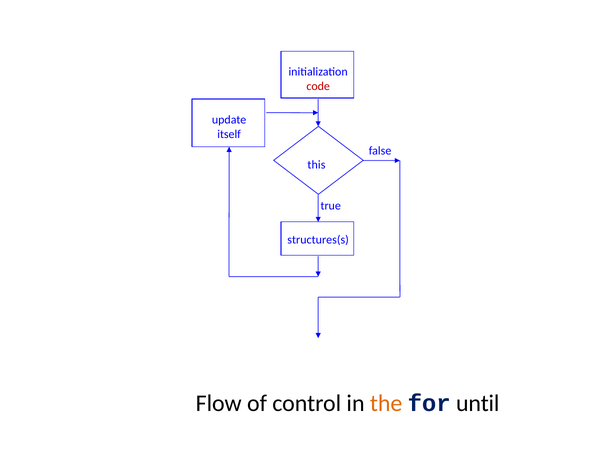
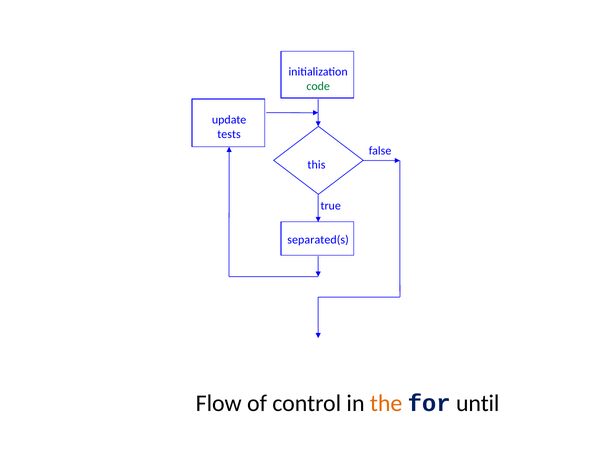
code colour: red -> green
itself: itself -> tests
structures(s: structures(s -> separated(s
